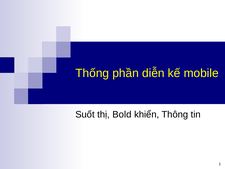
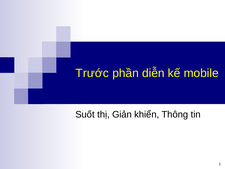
Thống: Thống -> Trước
Bold: Bold -> Giản
